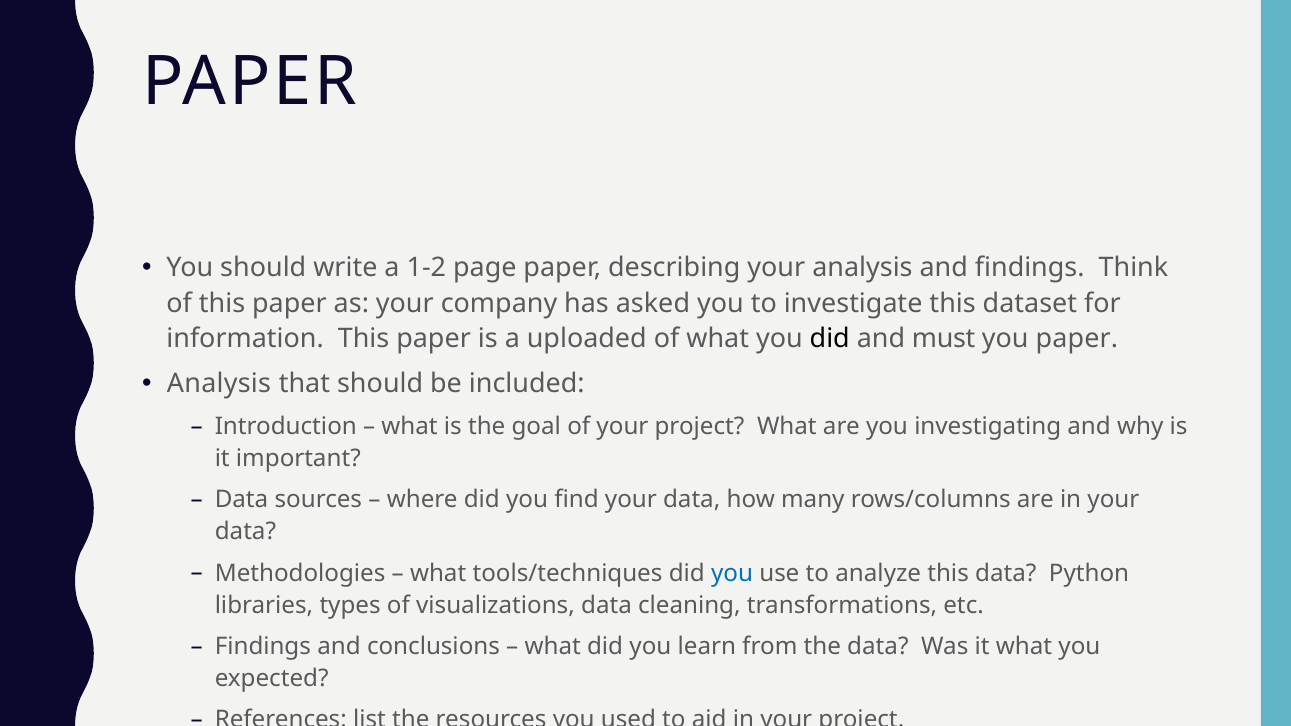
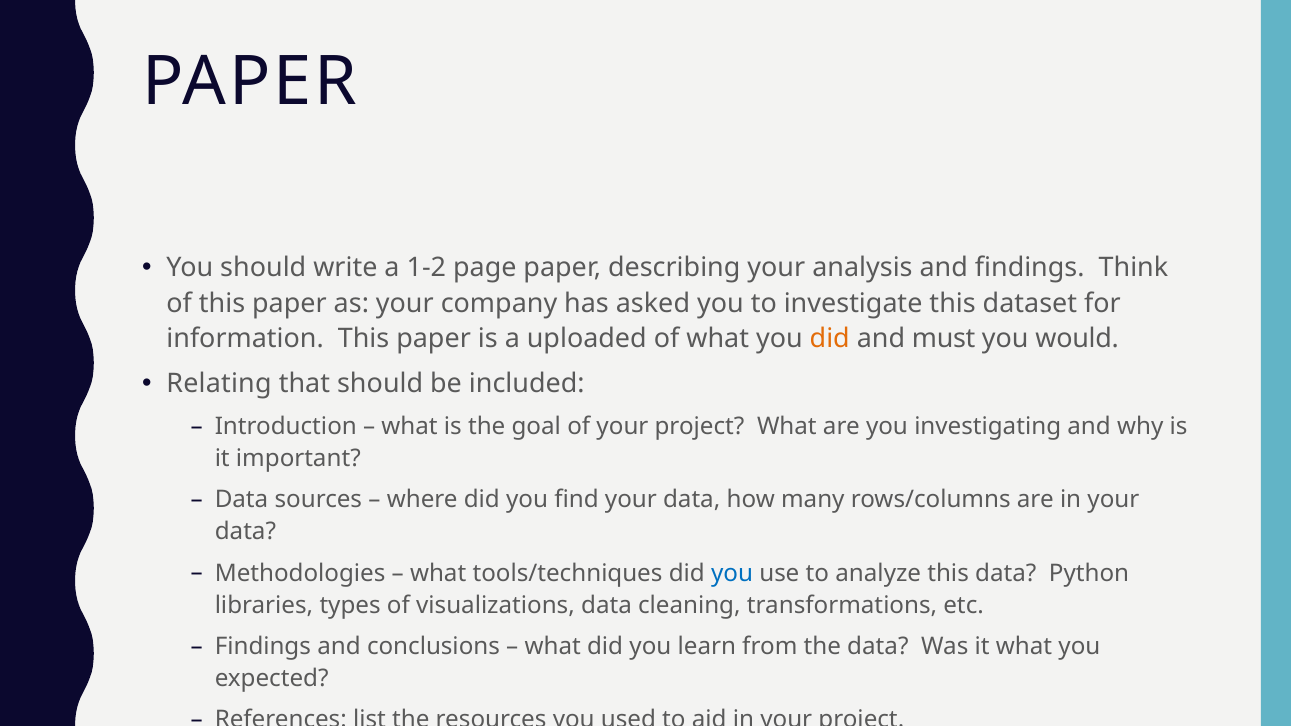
did at (830, 339) colour: black -> orange
you paper: paper -> would
Analysis at (219, 384): Analysis -> Relating
